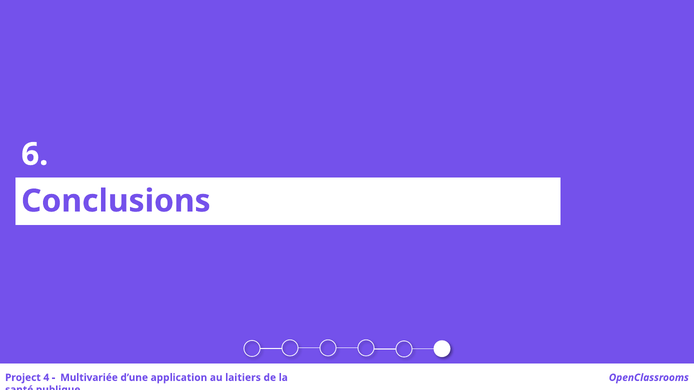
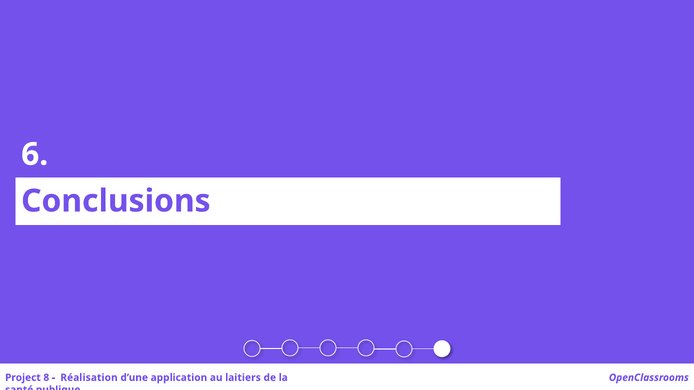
4: 4 -> 8
Multivariée: Multivariée -> Réalisation
